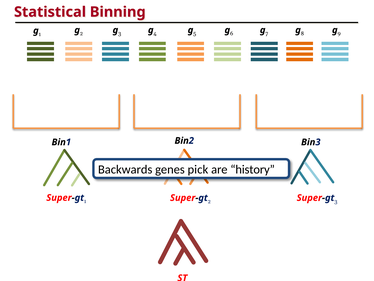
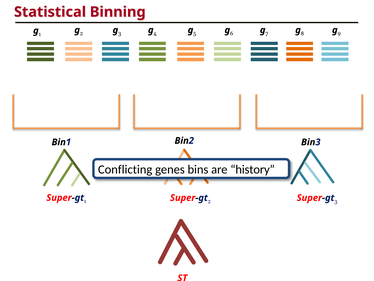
Backwards: Backwards -> Conflicting
pick: pick -> bins
